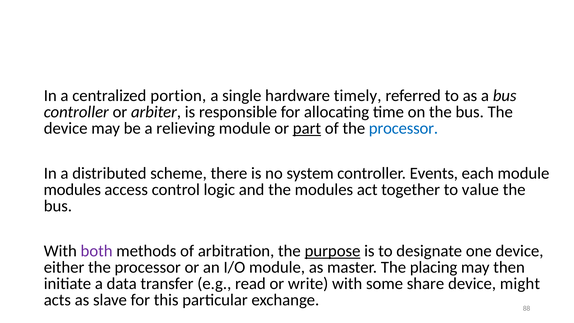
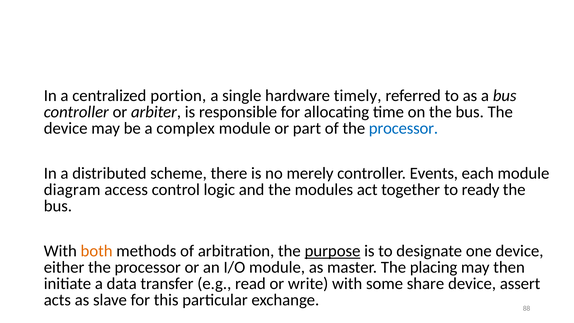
relieving: relieving -> complex
part underline: present -> none
system: system -> merely
modules at (72, 190): modules -> diagram
value: value -> ready
both colour: purple -> orange
might: might -> assert
